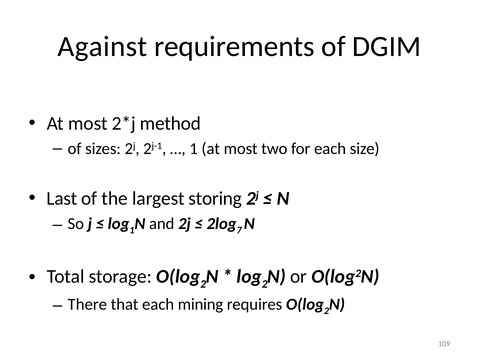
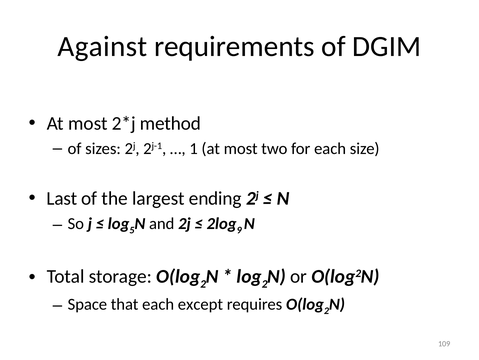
storing: storing -> ending
1 at (132, 230): 1 -> 5
7: 7 -> 9
There: There -> Space
mining: mining -> except
